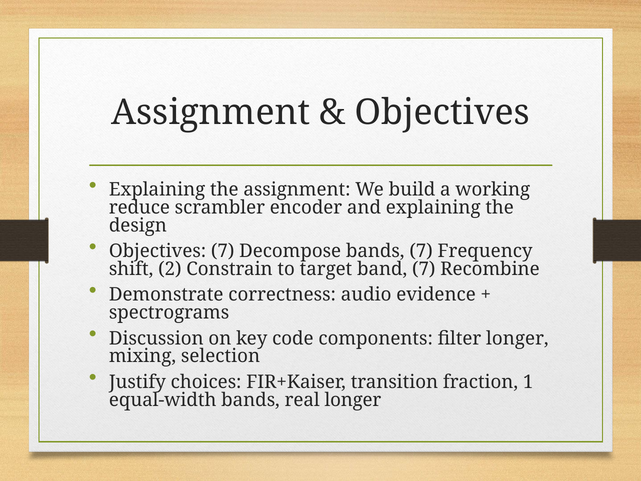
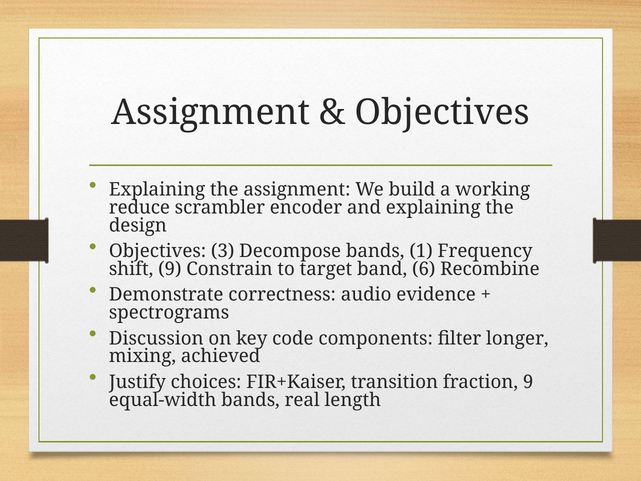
Objectives 7: 7 -> 3
bands 7: 7 -> 1
shift 2: 2 -> 9
band 7: 7 -> 6
selection: selection -> achieved
fraction 1: 1 -> 9
real longer: longer -> length
